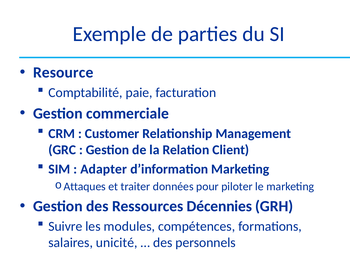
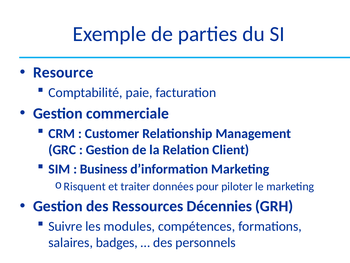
Adapter: Adapter -> Business
Attaques: Attaques -> Risquent
unicité: unicité -> badges
